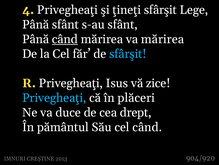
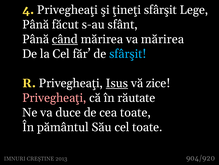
Până sfânt: sfânt -> făcut
Isus underline: none -> present
Privegheaţi at (54, 97) colour: light blue -> pink
plăceri: plăceri -> răutate
cea drept: drept -> toate
cel când: când -> toate
